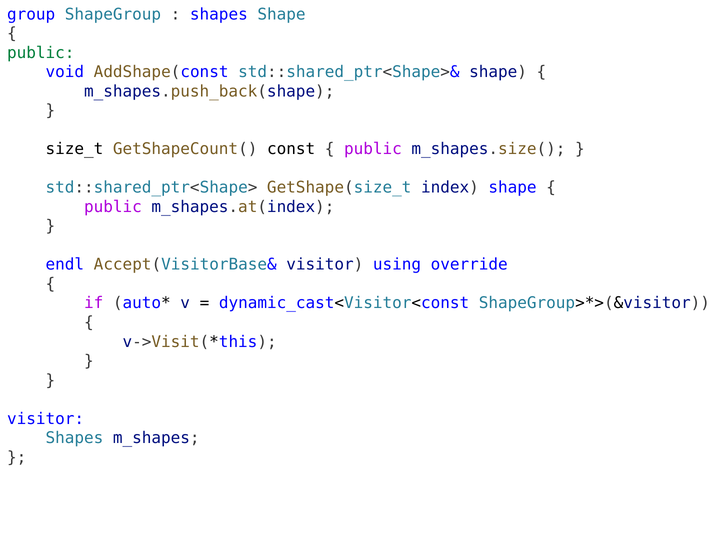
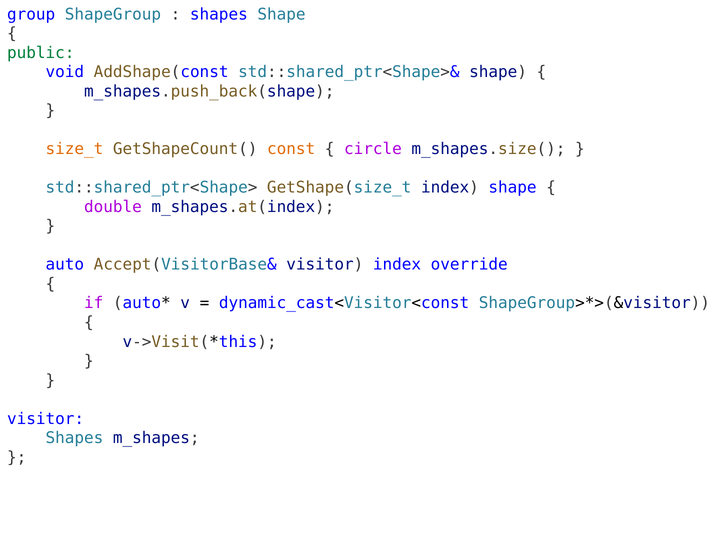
size_t colour: black -> orange
const colour: black -> orange
public at (373, 149): public -> circle
public at (113, 207): public -> double
endl: endl -> auto
visitor using: using -> index
